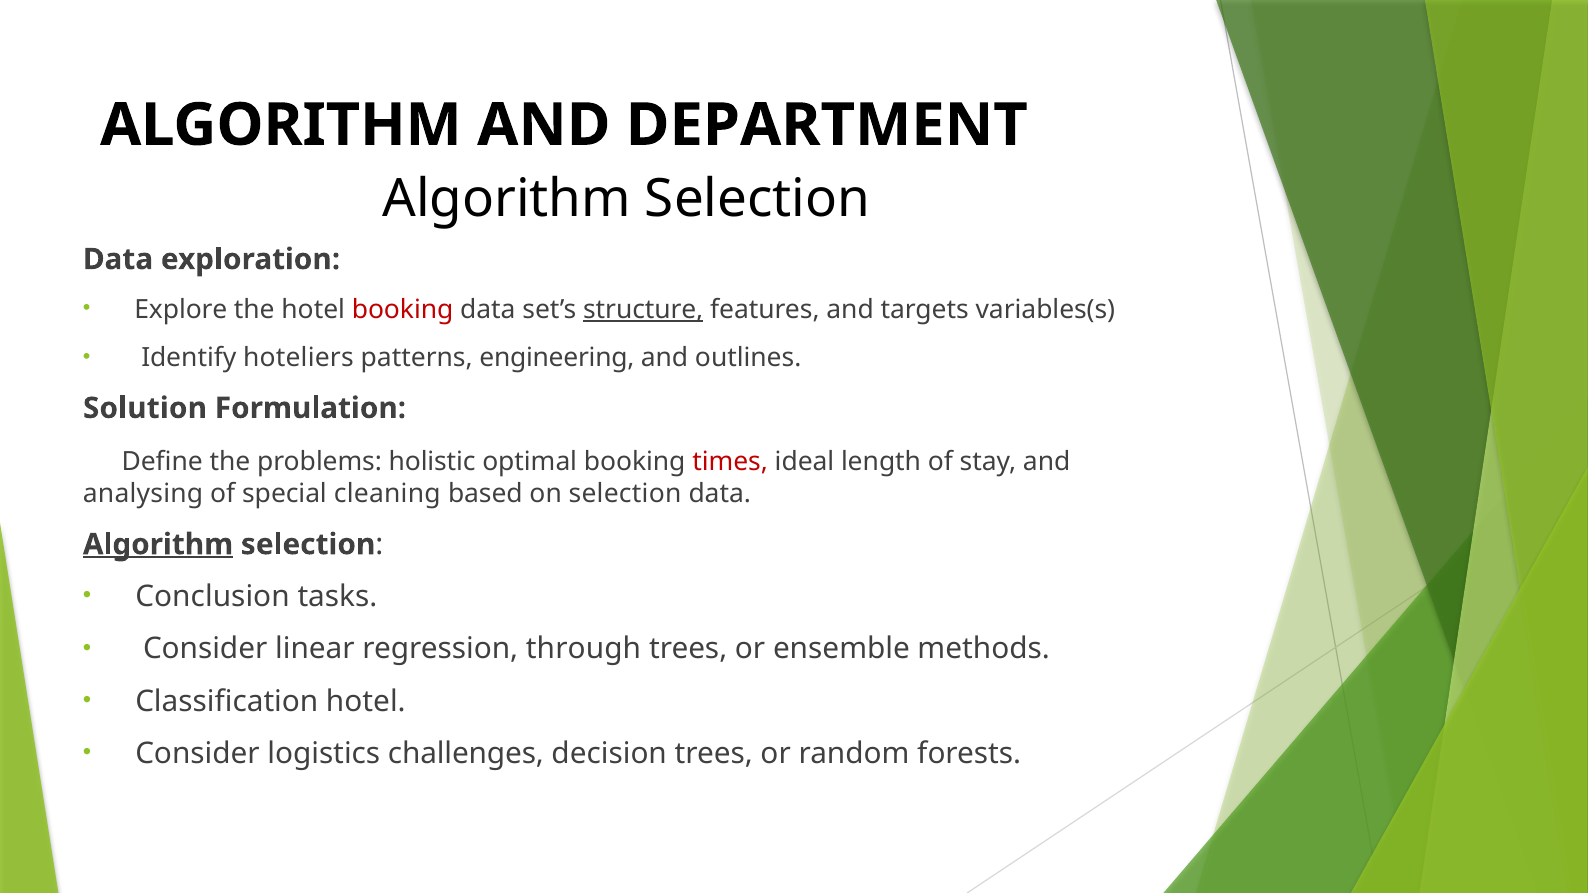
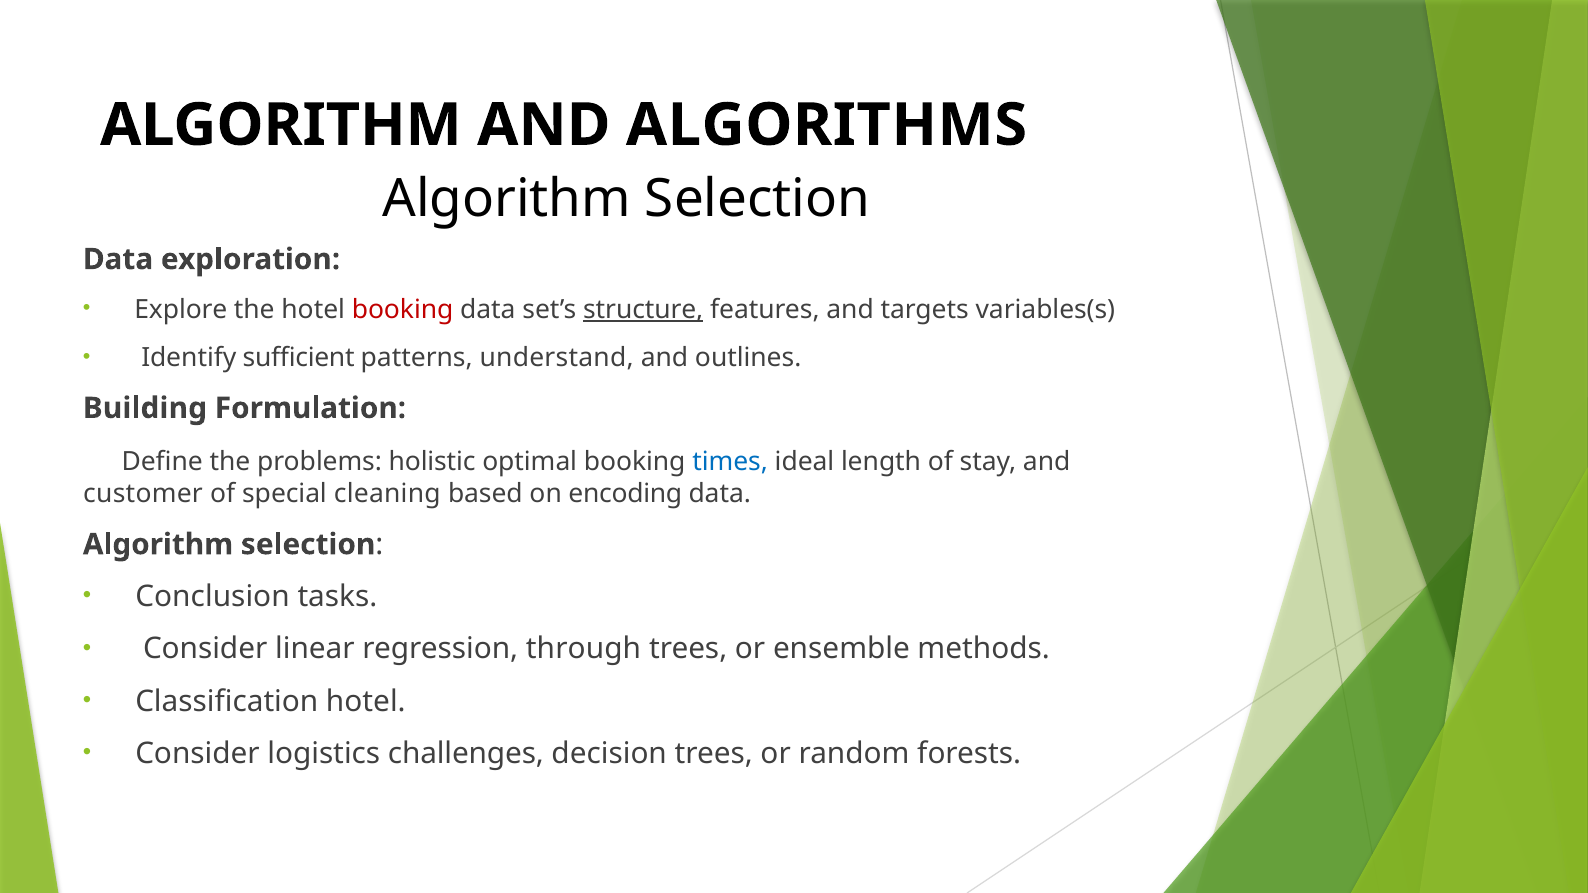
DEPARTMENT: DEPARTMENT -> ALGORITHMS
hoteliers: hoteliers -> sufficient
engineering: engineering -> understand
Solution: Solution -> Building
times colour: red -> blue
analysing: analysing -> customer
on selection: selection -> encoding
Algorithm at (158, 545) underline: present -> none
